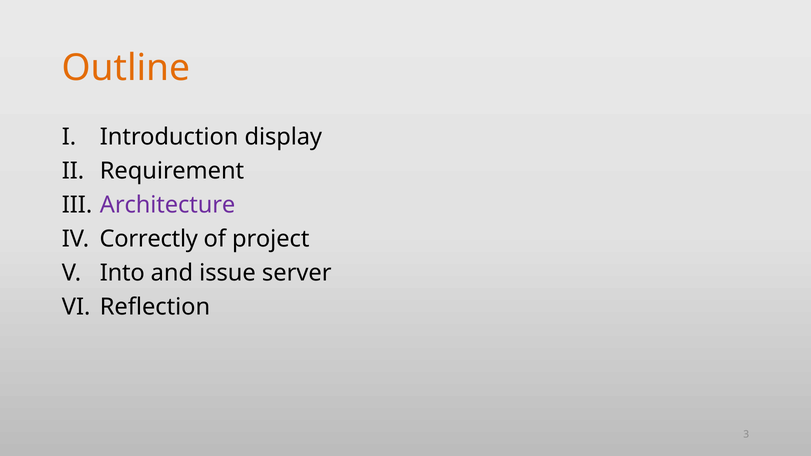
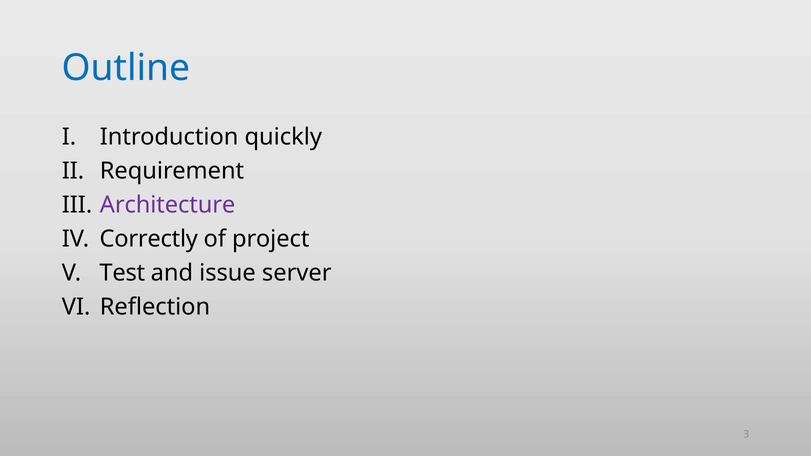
Outline colour: orange -> blue
display: display -> quickly
Into: Into -> Test
